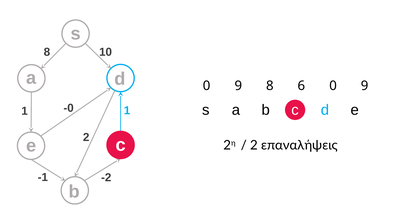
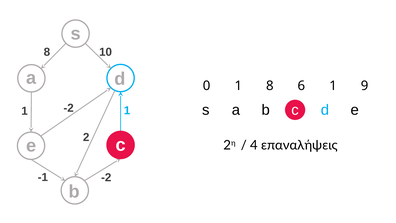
9 at (238, 86): 9 -> 1
6 0: 0 -> 1
-0 at (69, 108): -0 -> -2
2 at (254, 145): 2 -> 4
